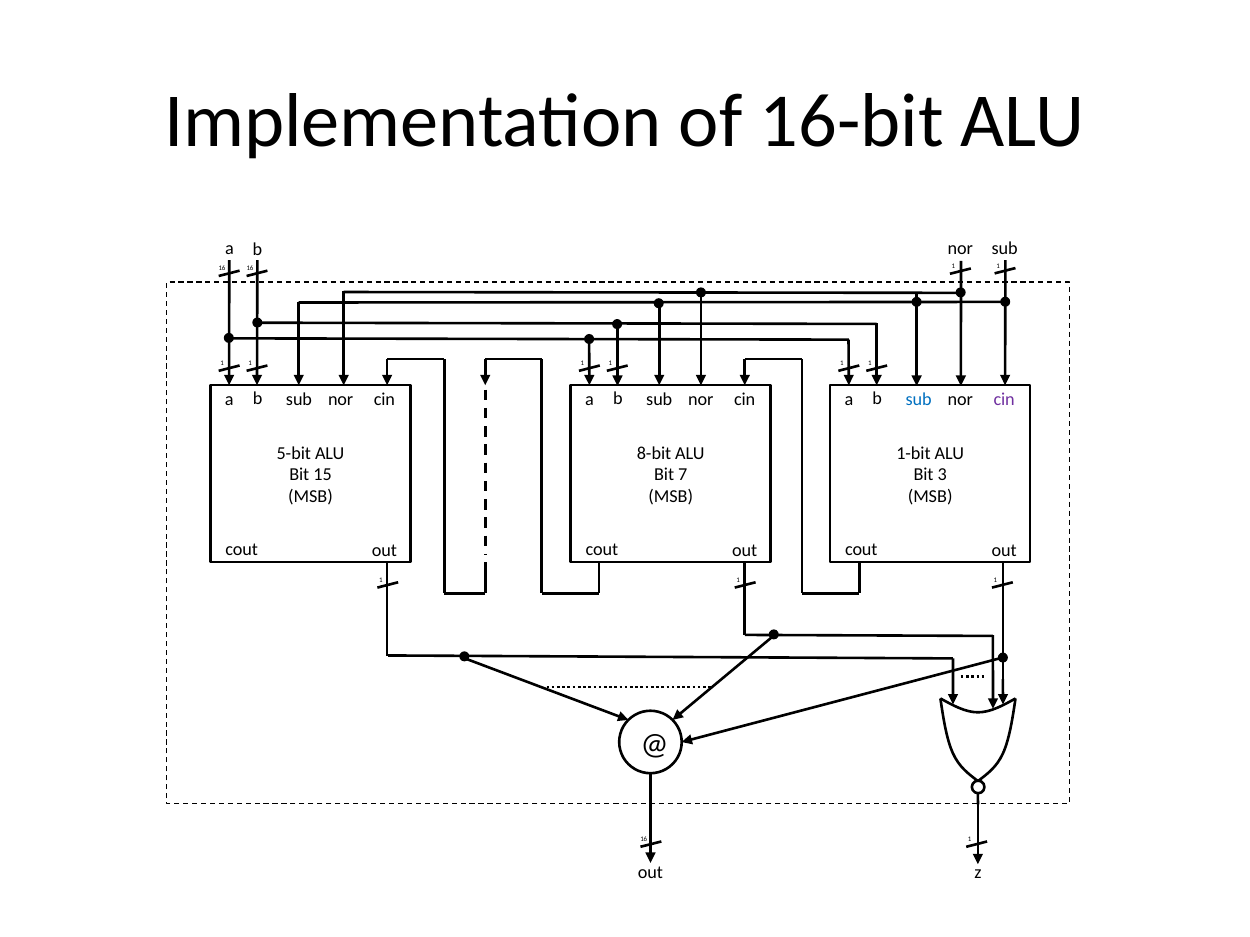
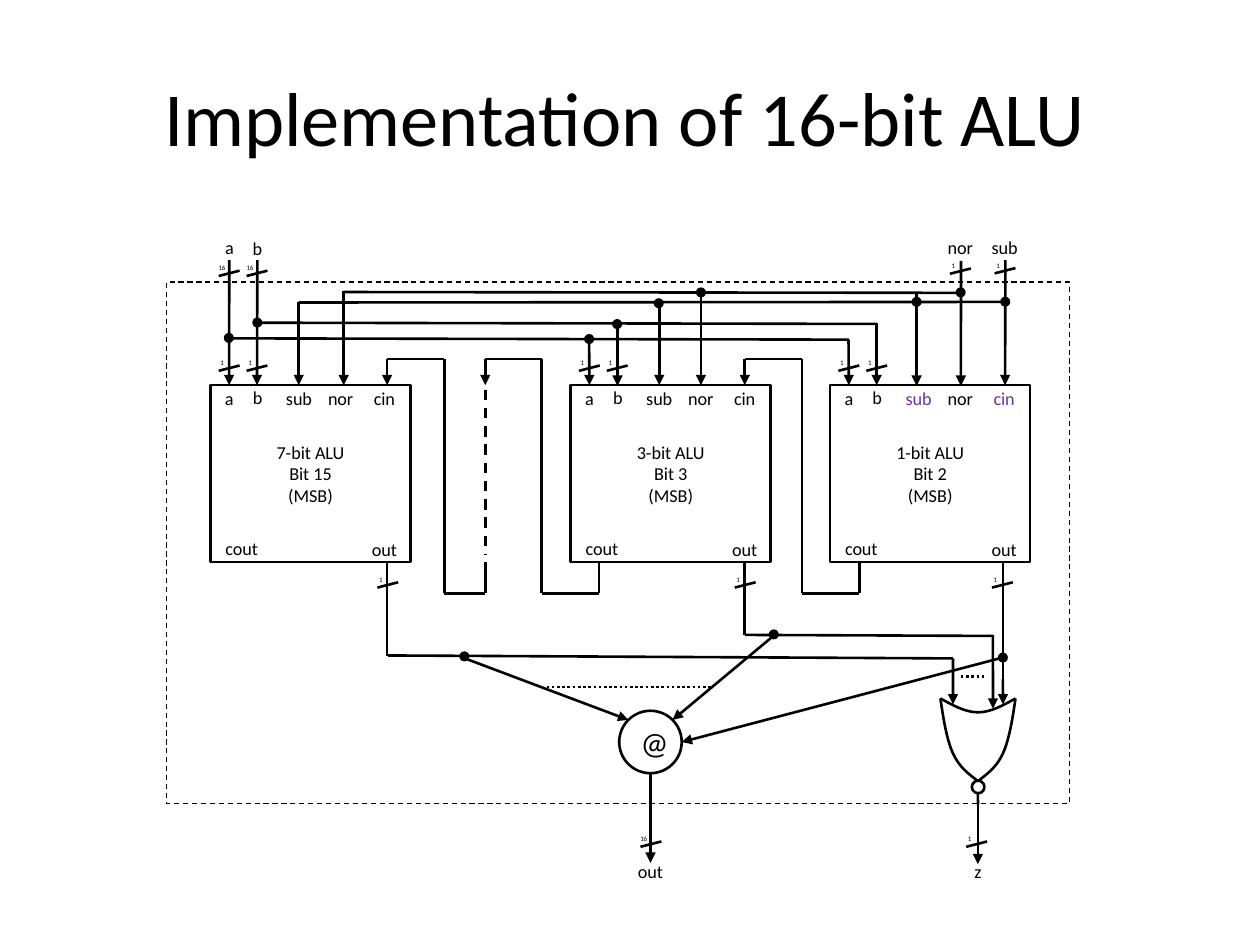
sub at (919, 400) colour: blue -> purple
5-bit: 5-bit -> 7-bit
8-bit: 8-bit -> 3-bit
7: 7 -> 3
3: 3 -> 2
